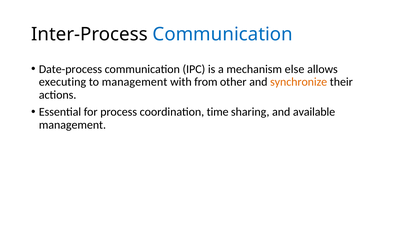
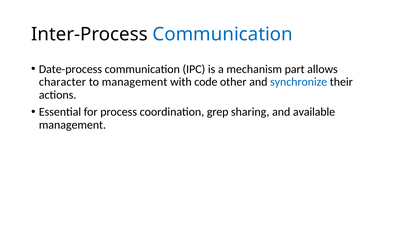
else: else -> part
executing: executing -> character
from: from -> code
synchronize colour: orange -> blue
time: time -> grep
